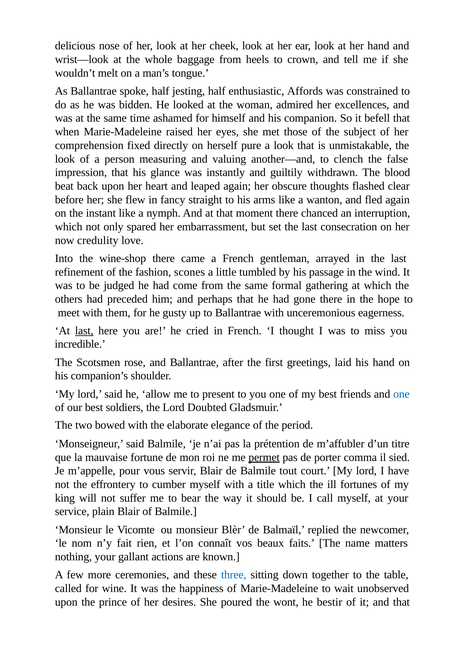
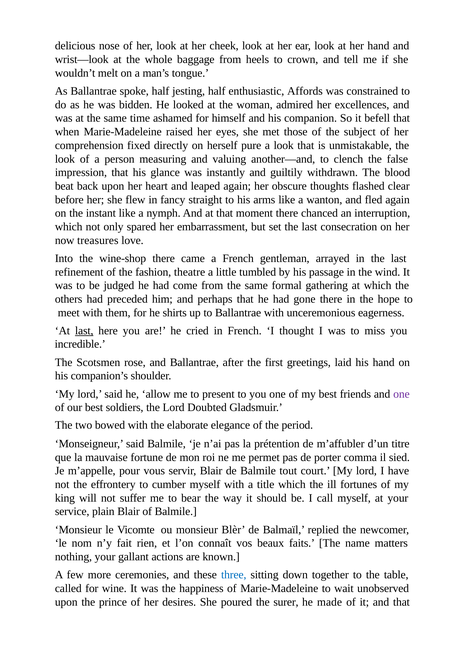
credulity: credulity -> treasures
scones: scones -> theatre
gusty: gusty -> shirts
one at (401, 394) colour: blue -> purple
permet underline: present -> none
wont: wont -> surer
bestir: bestir -> made
